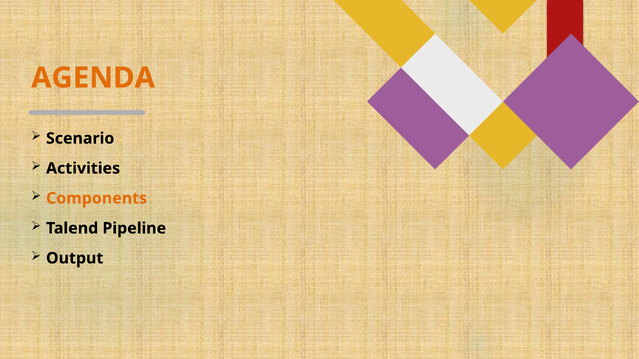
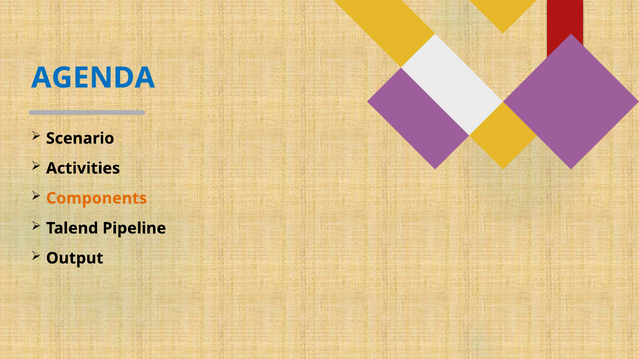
AGENDA colour: orange -> blue
